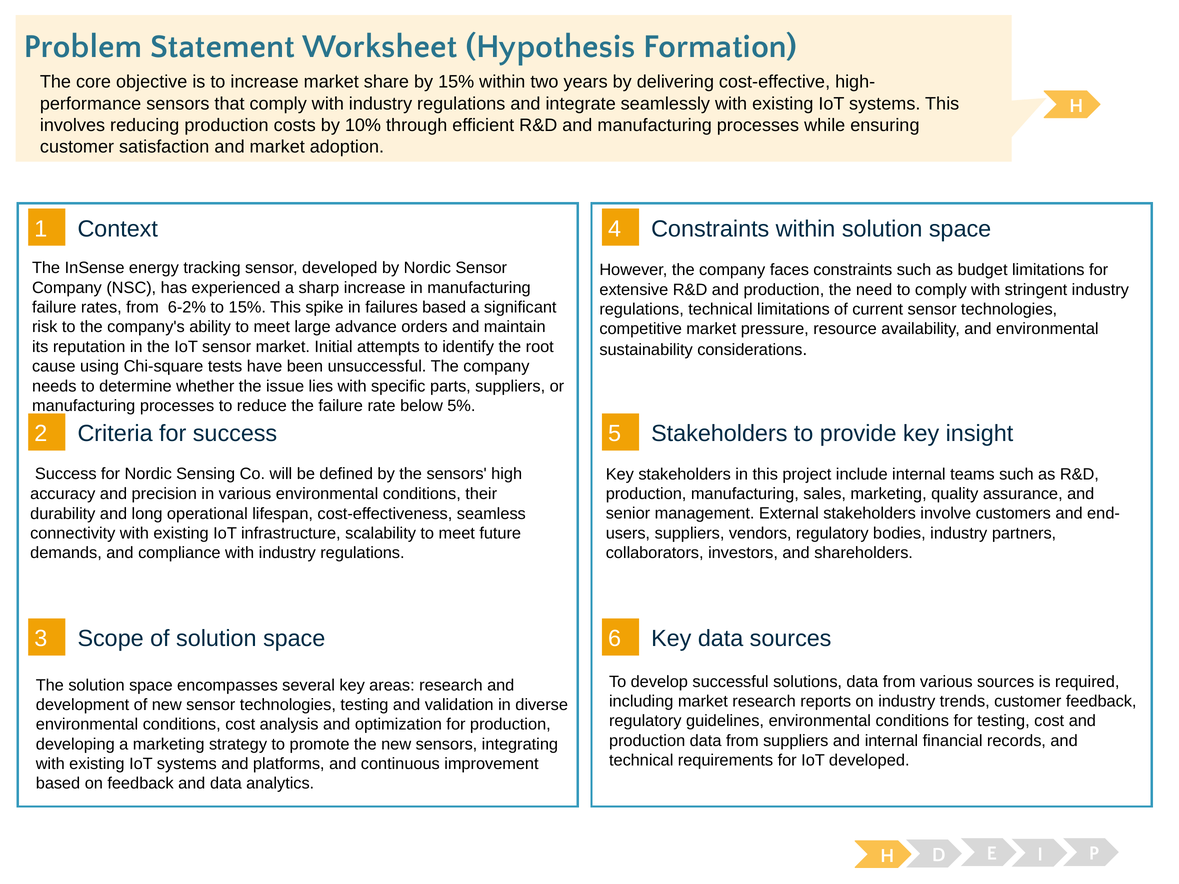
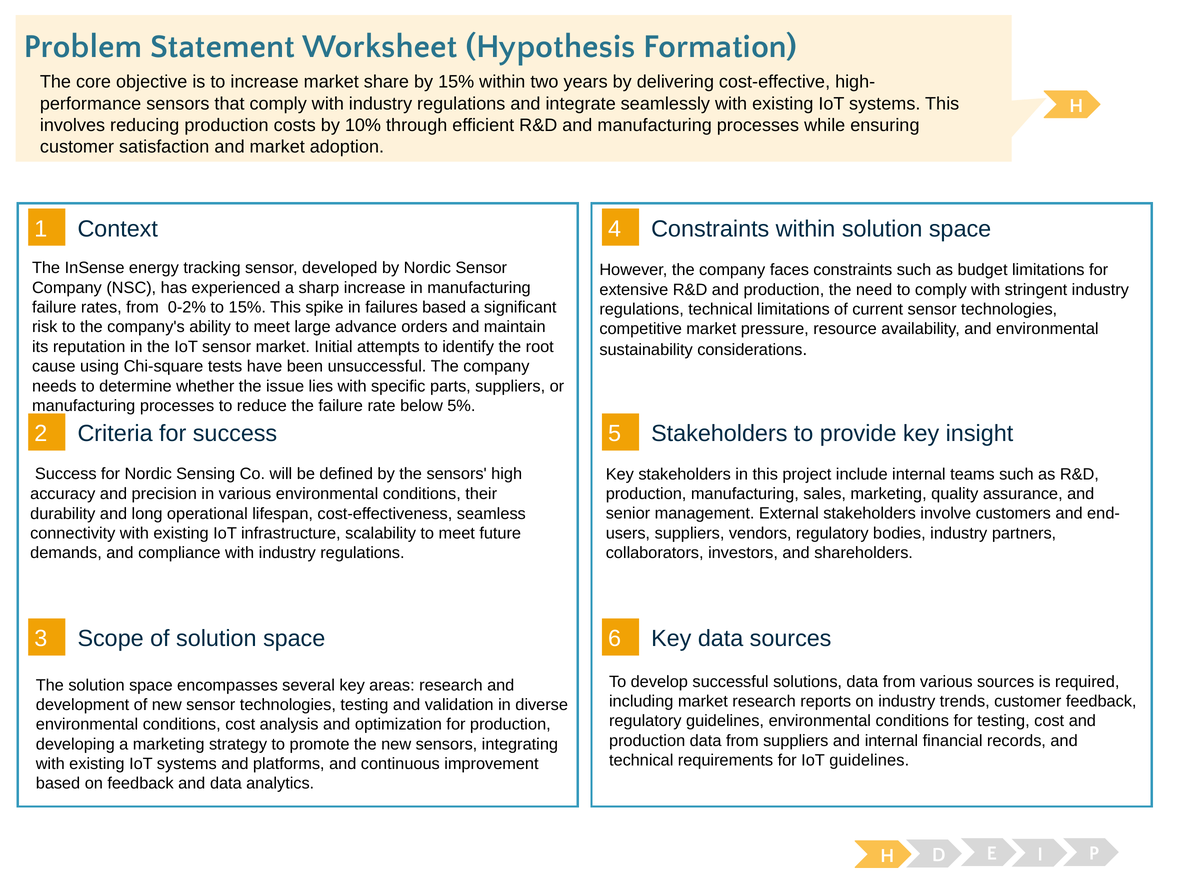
6-2%: 6-2% -> 0-2%
IoT developed: developed -> guidelines
